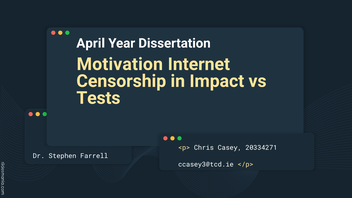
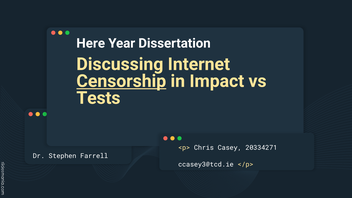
April: April -> Here
Motivation: Motivation -> Discussing
Censorship underline: none -> present
